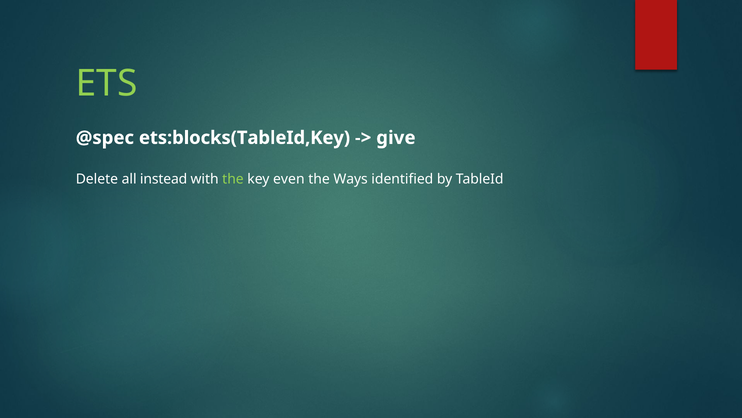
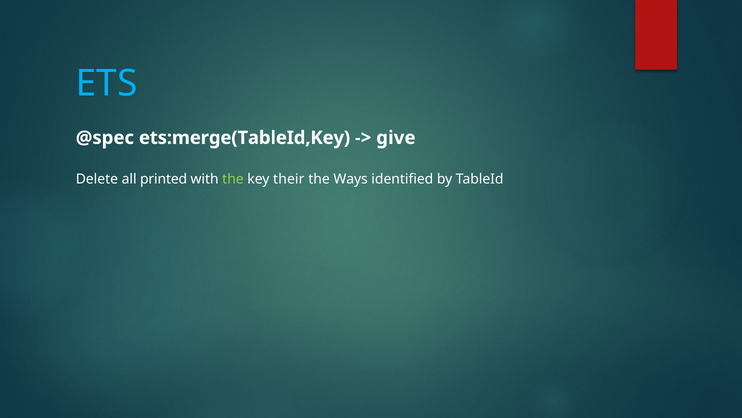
ETS colour: light green -> light blue
ets:blocks(TableId,Key: ets:blocks(TableId,Key -> ets:merge(TableId,Key
instead: instead -> printed
even: even -> their
